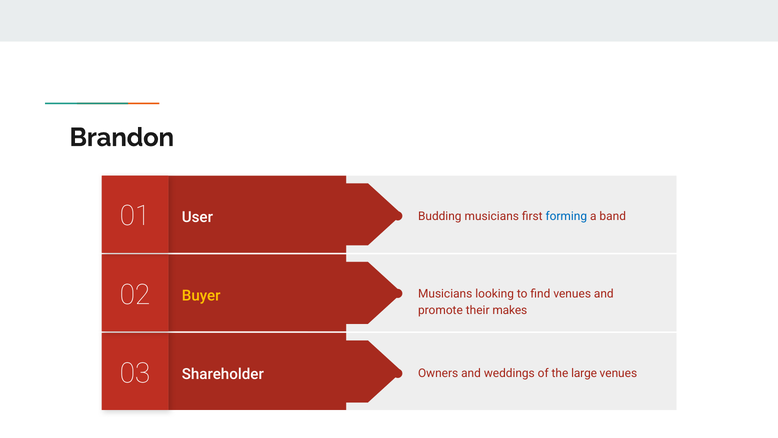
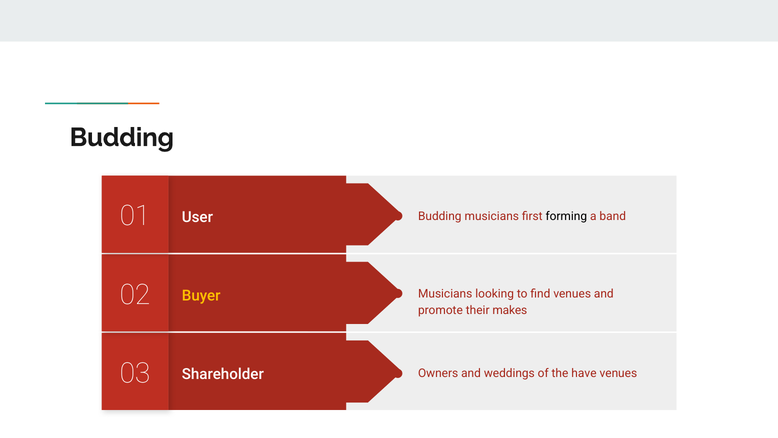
Brandon at (122, 137): Brandon -> Budding
forming colour: blue -> black
large: large -> have
